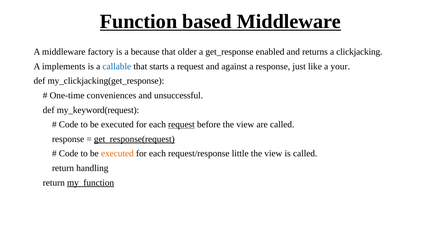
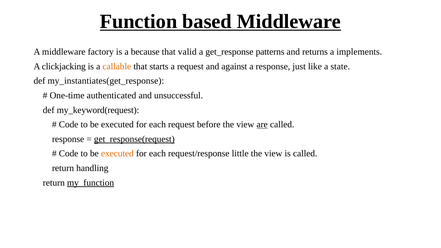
older: older -> valid
enabled: enabled -> patterns
clickjacking: clickjacking -> implements
implements: implements -> clickjacking
callable colour: blue -> orange
your: your -> state
my_clickjacking(get_response: my_clickjacking(get_response -> my_instantiates(get_response
conveniences: conveniences -> authenticated
request at (181, 125) underline: present -> none
are underline: none -> present
